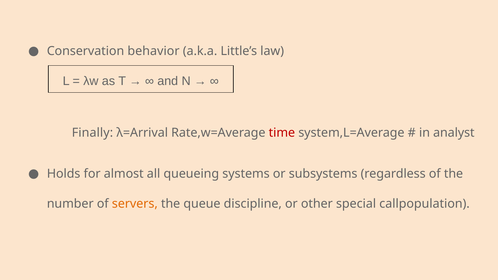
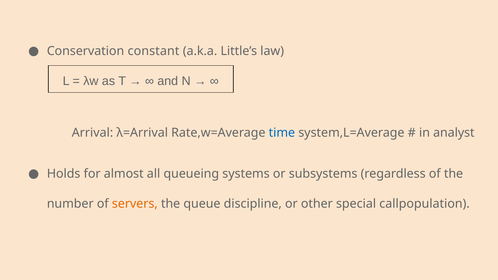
behavior: behavior -> constant
Finally: Finally -> Arrival
time colour: red -> blue
